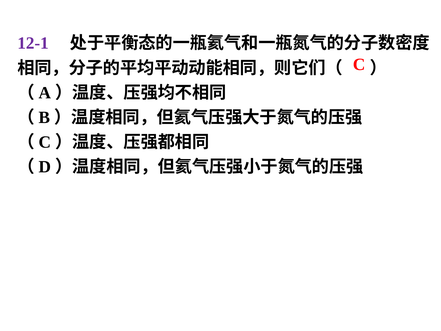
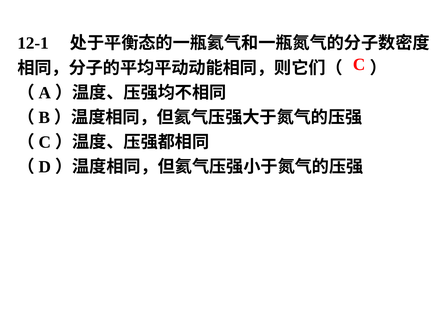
12-1 colour: purple -> black
